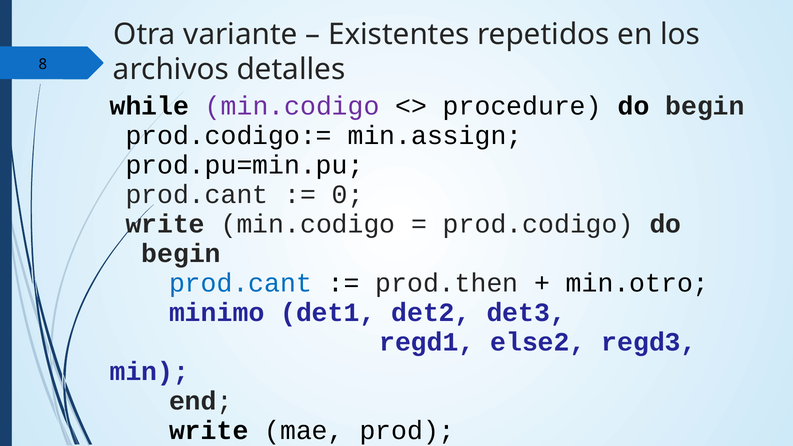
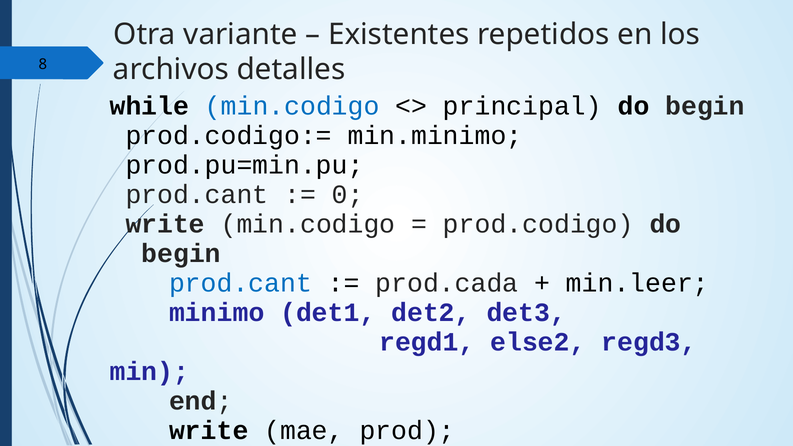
min.codigo at (292, 106) colour: purple -> blue
procedure: procedure -> principal
min.assign: min.assign -> min.minimo
prod.then: prod.then -> prod.cada
min.otro: min.otro -> min.leer
